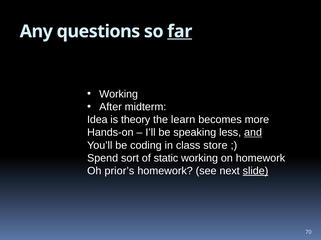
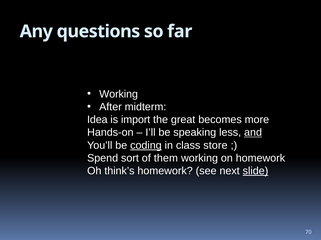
far underline: present -> none
theory: theory -> import
learn: learn -> great
coding underline: none -> present
static: static -> them
prior’s: prior’s -> think’s
